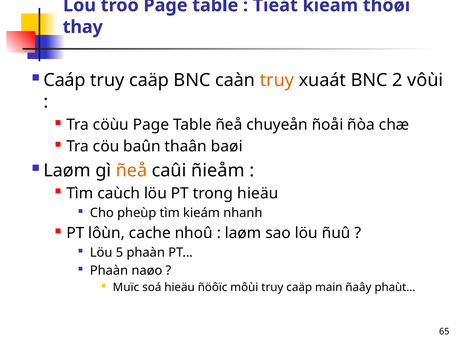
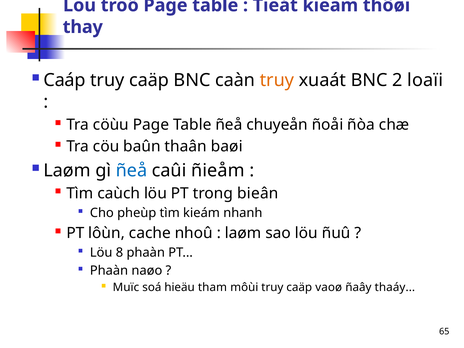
vôùi: vôùi -> loaïi
ñeå at (132, 170) colour: orange -> blue
trong hieäu: hieäu -> bieân
5: 5 -> 8
ñöôïc: ñöôïc -> tham
main: main -> vaoø
phaùt: phaùt -> thaáy
